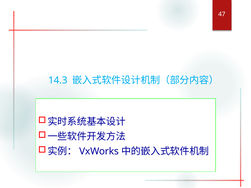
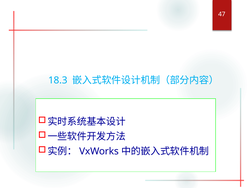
14.3: 14.3 -> 18.3
